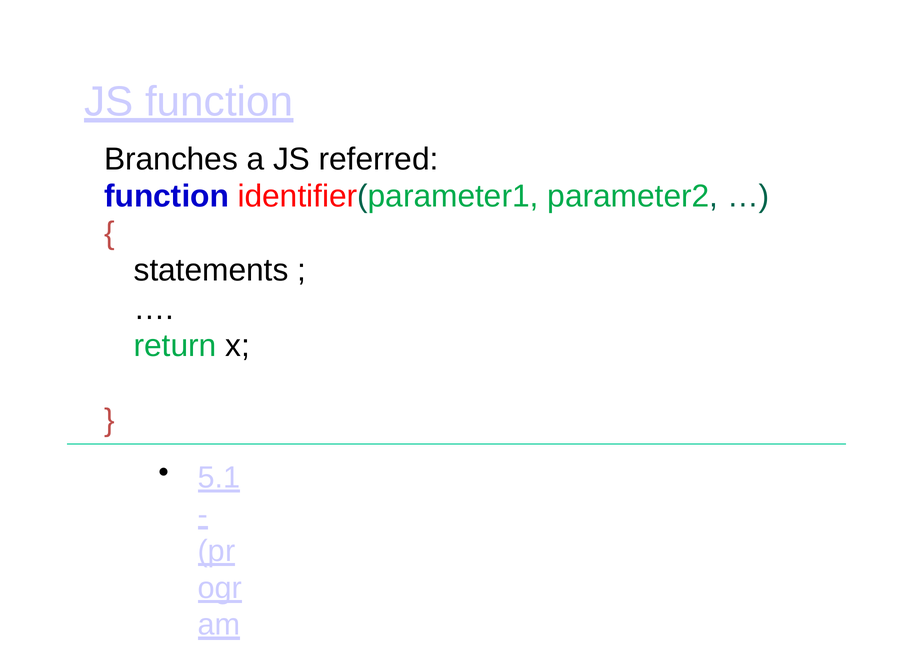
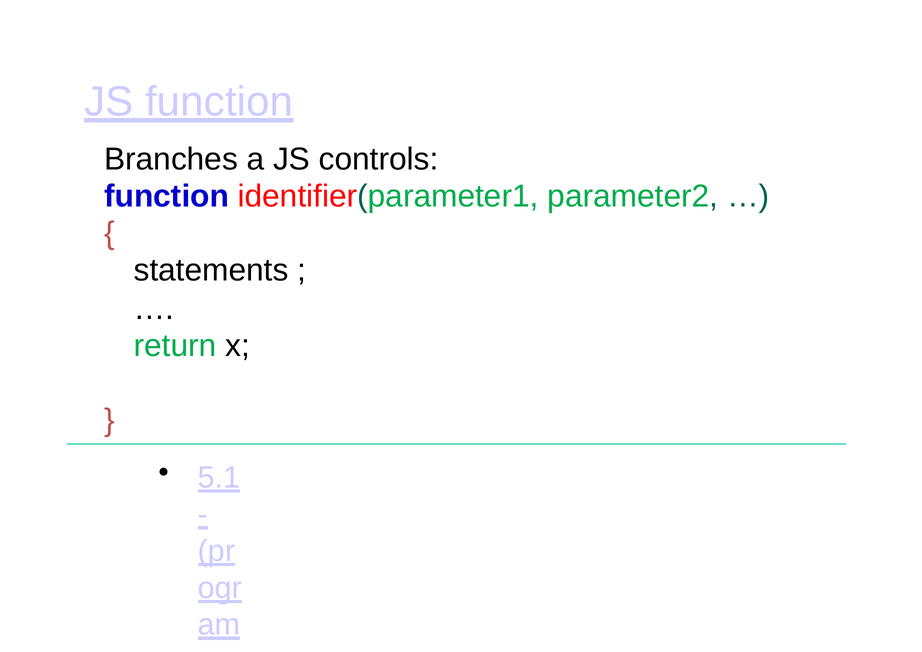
referred: referred -> controls
